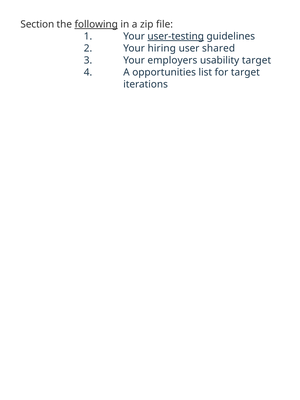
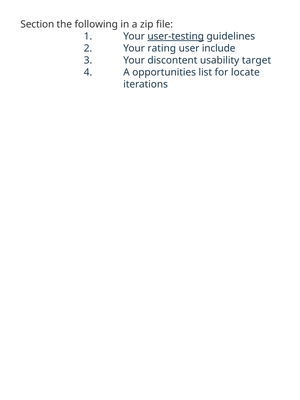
following underline: present -> none
hiring: hiring -> rating
shared: shared -> include
employers: employers -> discontent
for target: target -> locate
